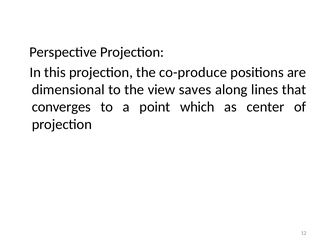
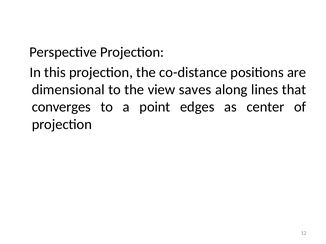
co-produce: co-produce -> co-distance
which: which -> edges
